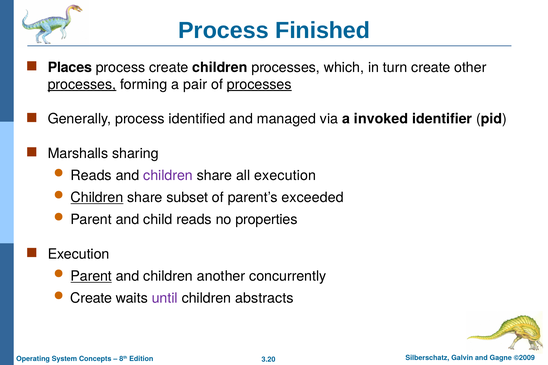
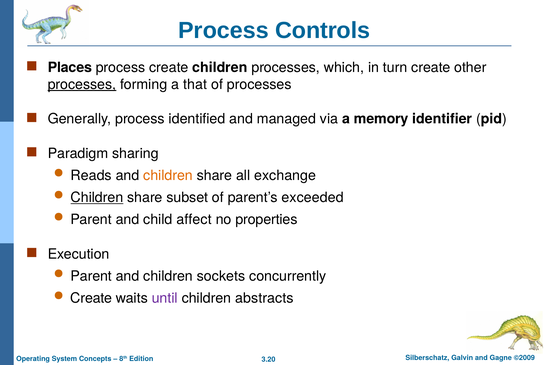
Finished: Finished -> Controls
pair: pair -> that
processes at (259, 84) underline: present -> none
invoked: invoked -> memory
Marshalls: Marshalls -> Paradigm
children at (168, 176) colour: purple -> orange
all execution: execution -> exchange
child reads: reads -> affect
Parent at (91, 276) underline: present -> none
another: another -> sockets
